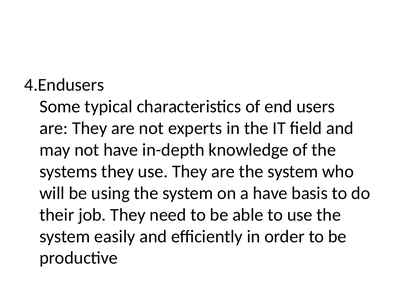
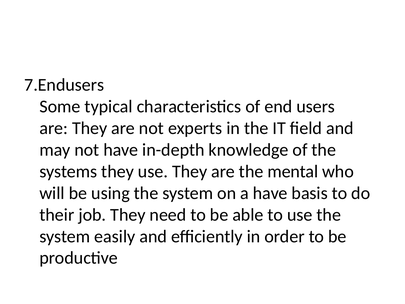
4.Endusers: 4.Endusers -> 7.Endusers
are the system: system -> mental
